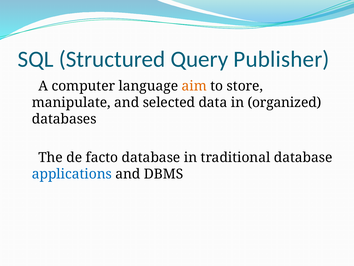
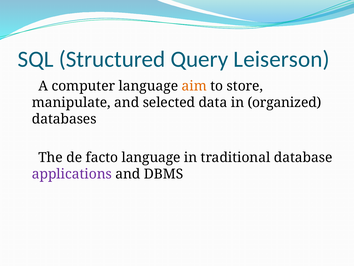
Publisher: Publisher -> Leiserson
facto database: database -> language
applications colour: blue -> purple
